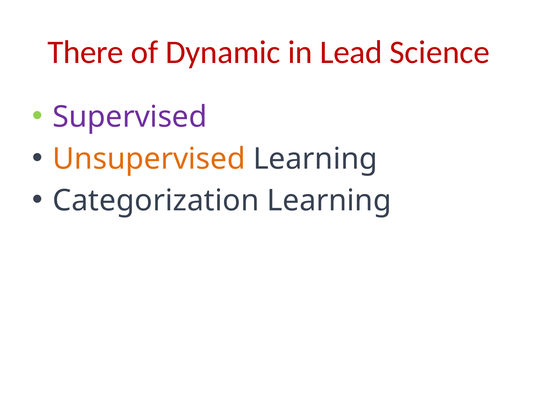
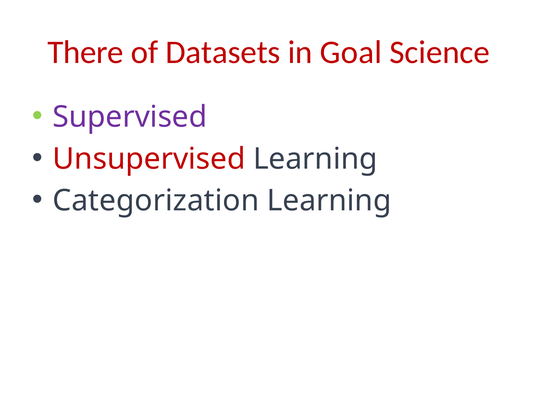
Dynamic: Dynamic -> Datasets
Lead: Lead -> Goal
Unsupervised colour: orange -> red
